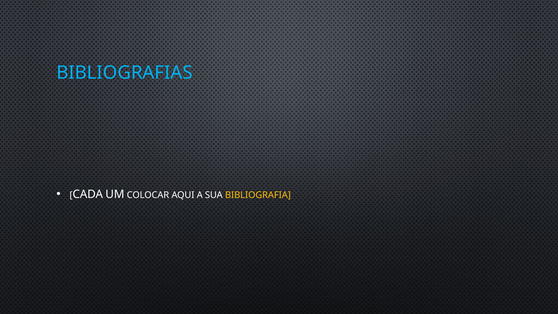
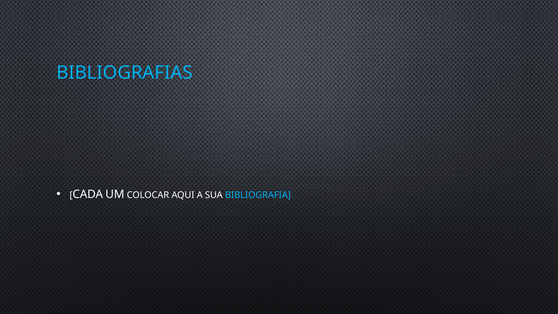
BIBLIOGRAFIA colour: yellow -> light blue
